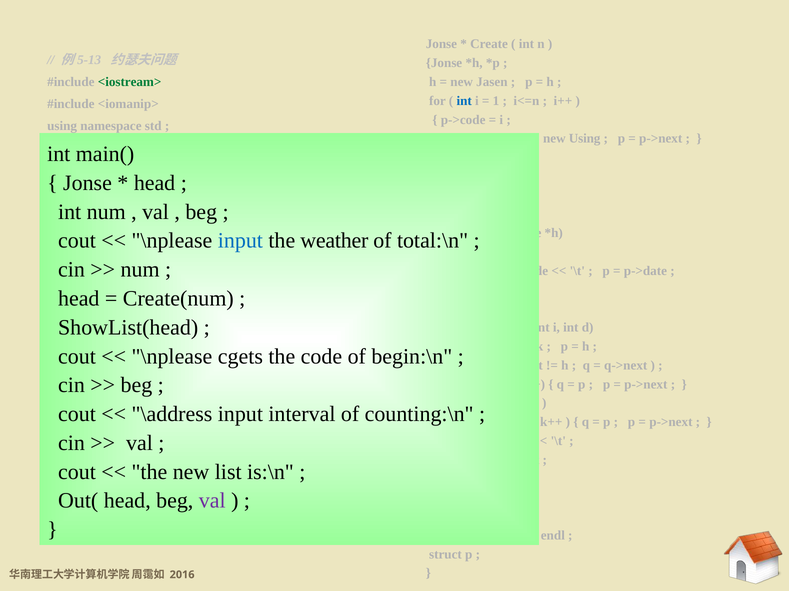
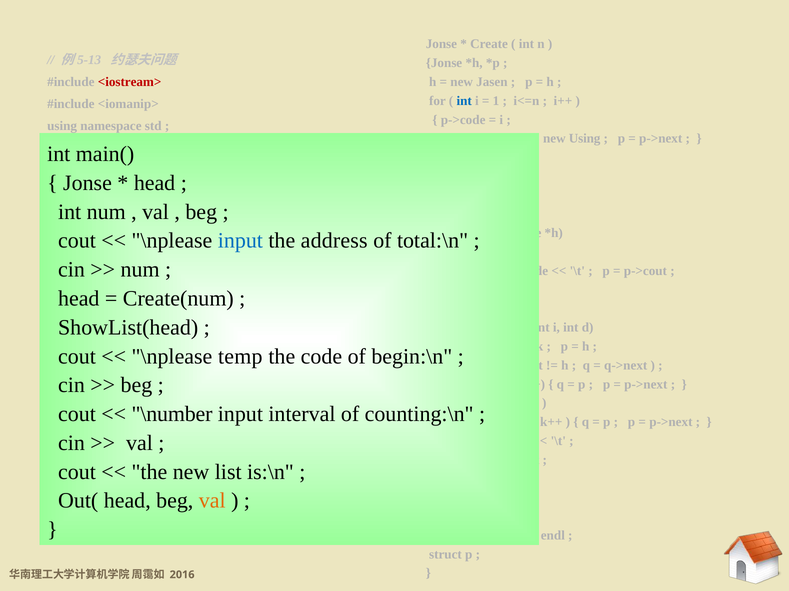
<iostream> colour: green -> red
weather: weather -> address
p->date: p->date -> p->cout
cgets: cgets -> temp
\address: \address -> \number
val at (212, 501) colour: purple -> orange
